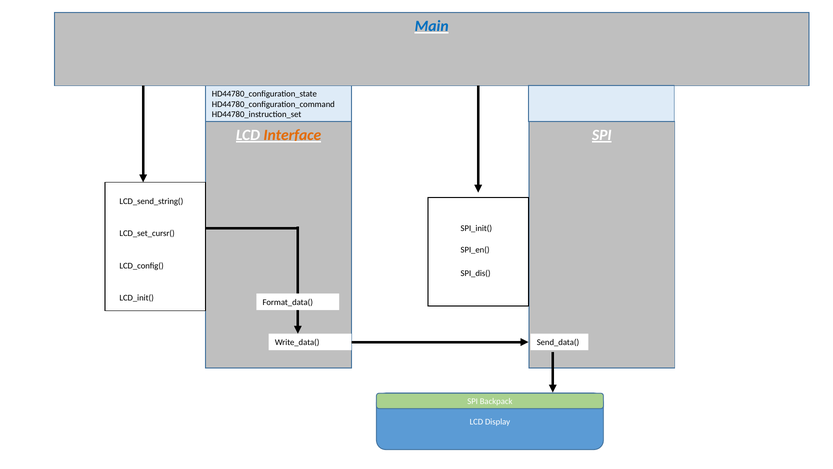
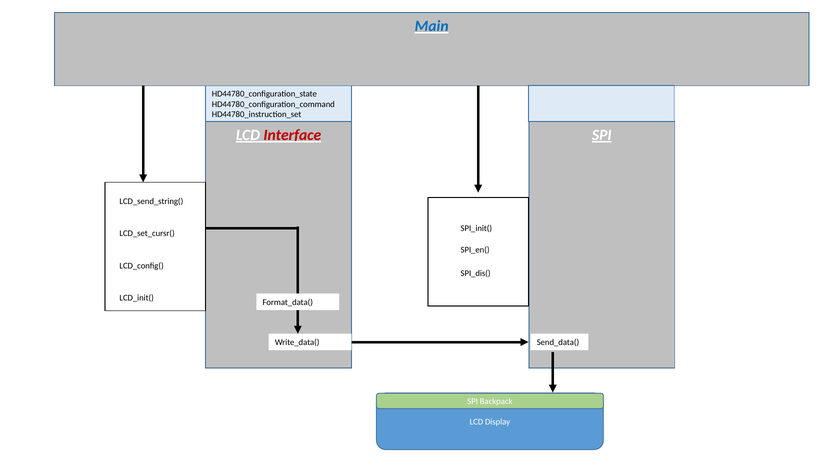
Interface colour: orange -> red
